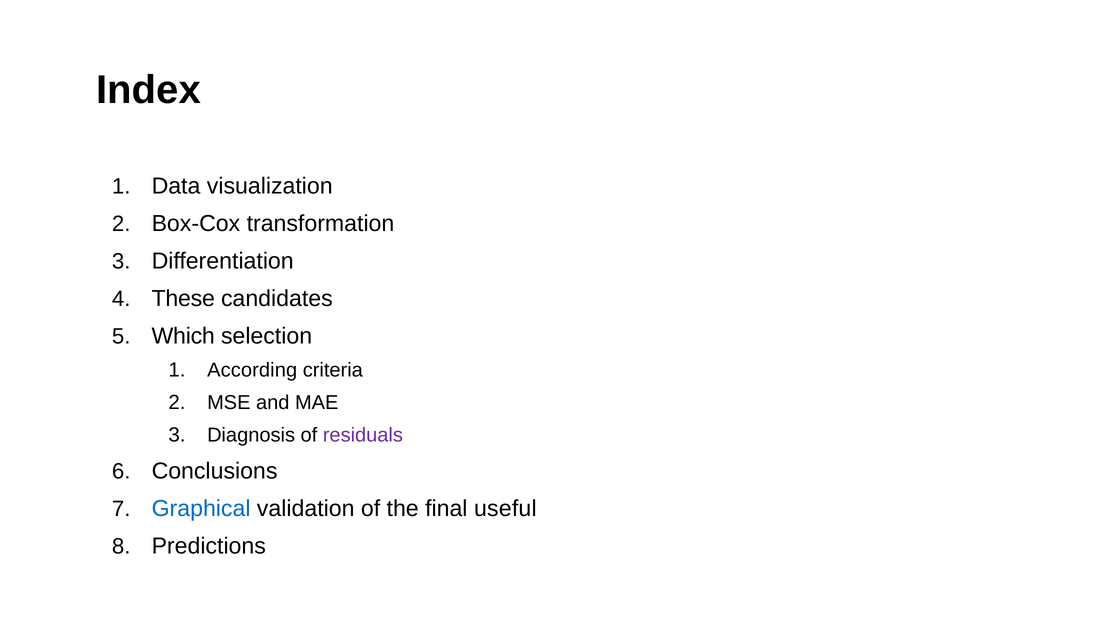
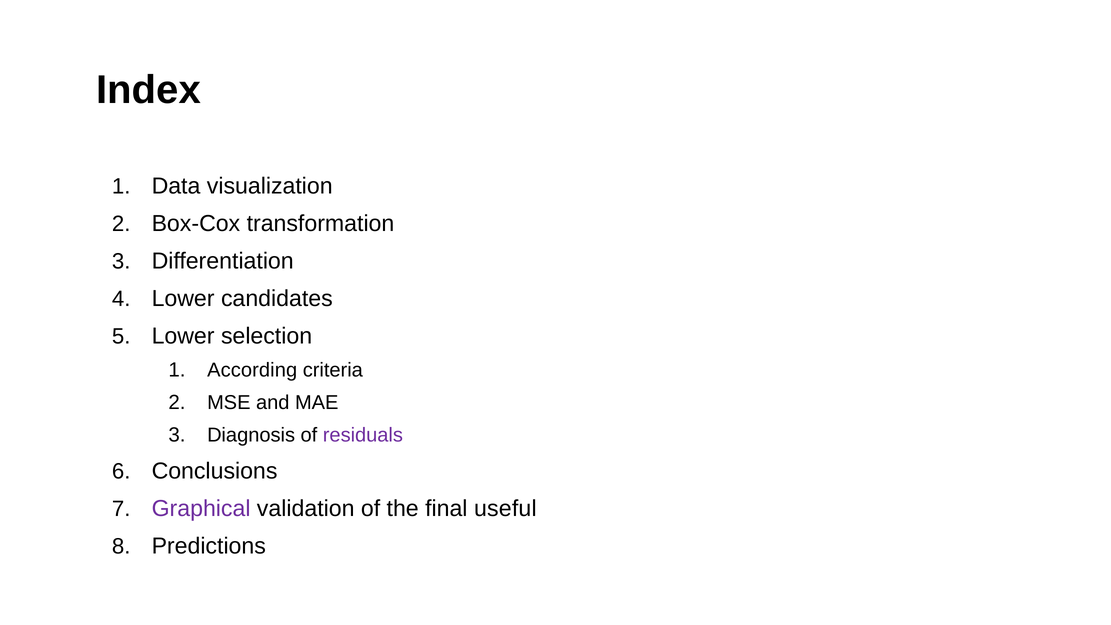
These at (183, 299): These -> Lower
Which at (183, 336): Which -> Lower
Graphical colour: blue -> purple
